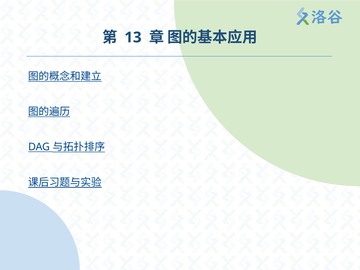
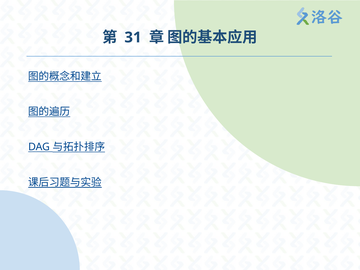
13: 13 -> 31
